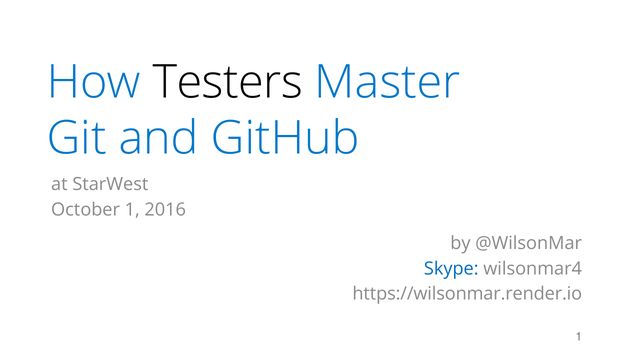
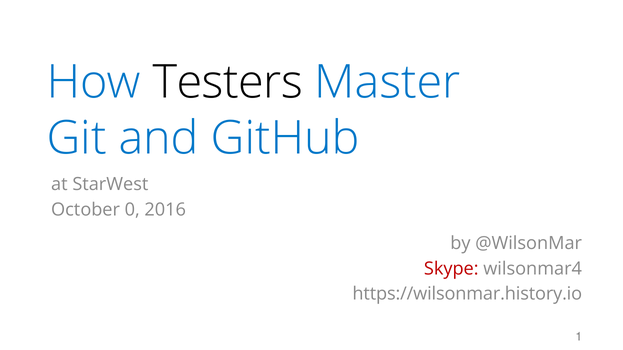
October 1: 1 -> 0
Skype colour: blue -> red
https://wilsonmar.render.io: https://wilsonmar.render.io -> https://wilsonmar.history.io
